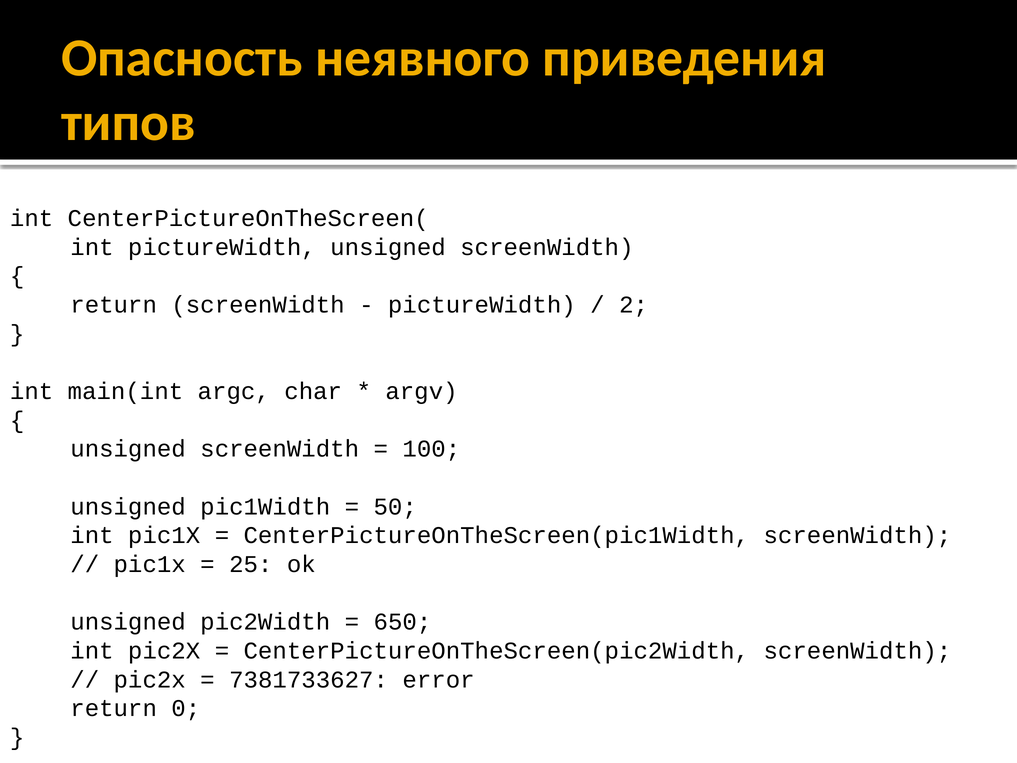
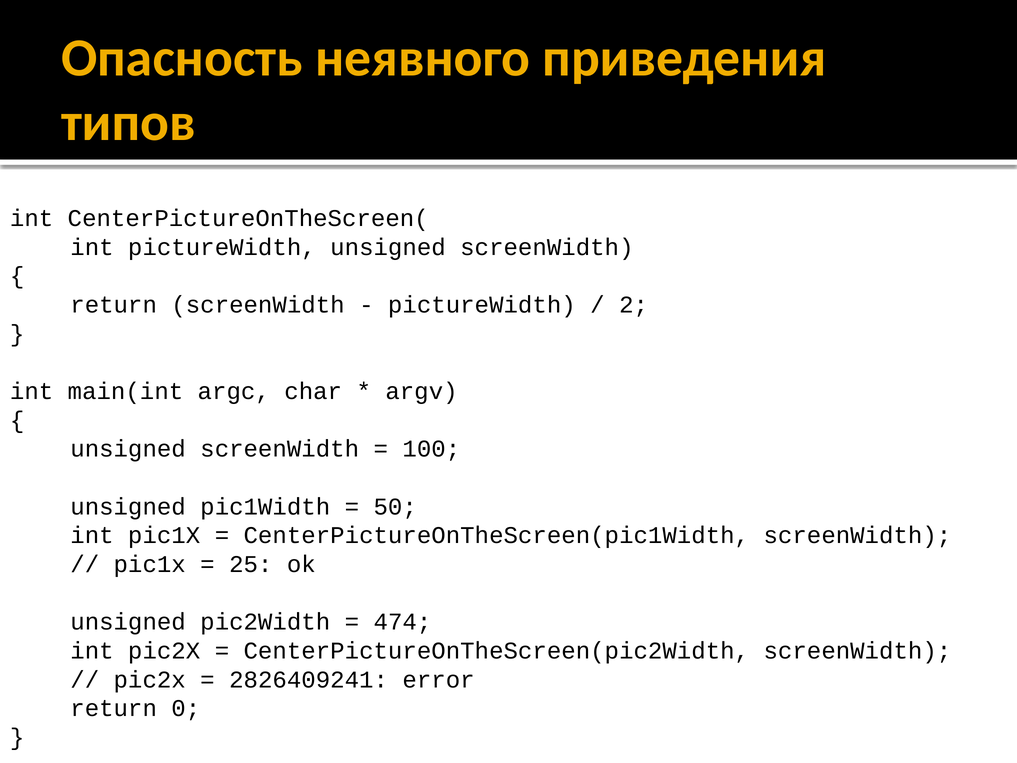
650: 650 -> 474
7381733627: 7381733627 -> 2826409241
